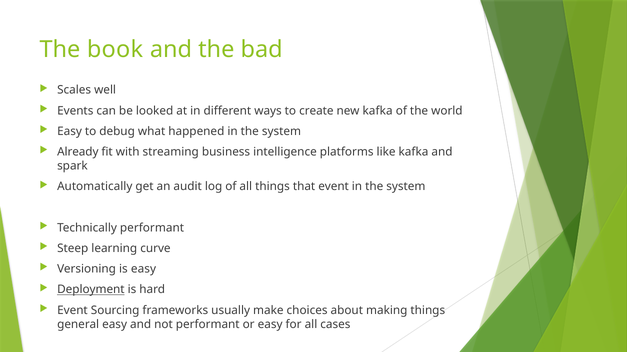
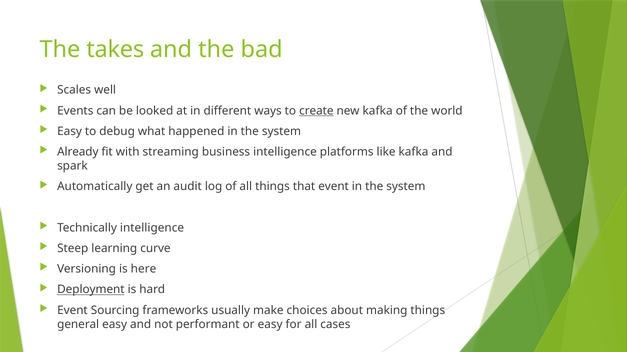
book: book -> takes
create underline: none -> present
Technically performant: performant -> intelligence
is easy: easy -> here
